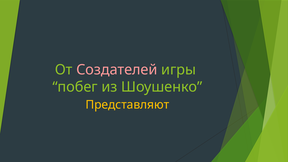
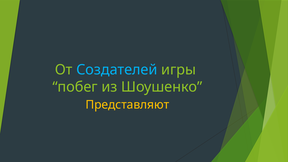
Создателей colour: pink -> light blue
